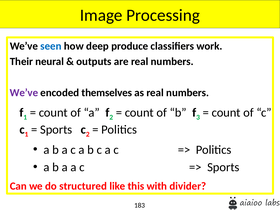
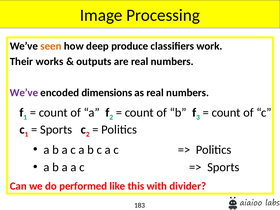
seen colour: blue -> orange
neural: neural -> works
themselves: themselves -> dimensions
structured: structured -> performed
